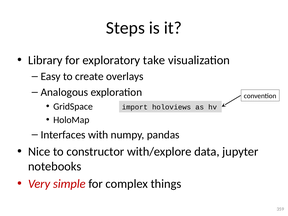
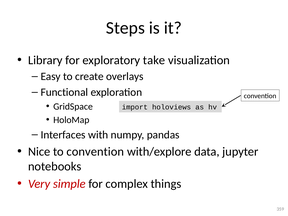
Analogous: Analogous -> Functional
to constructor: constructor -> convention
